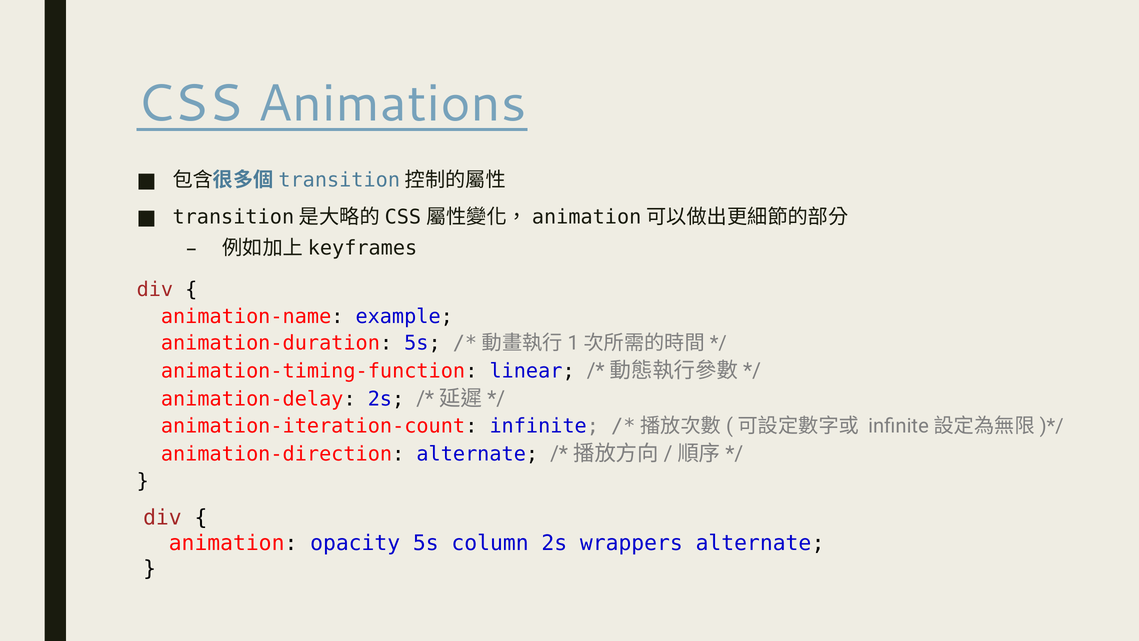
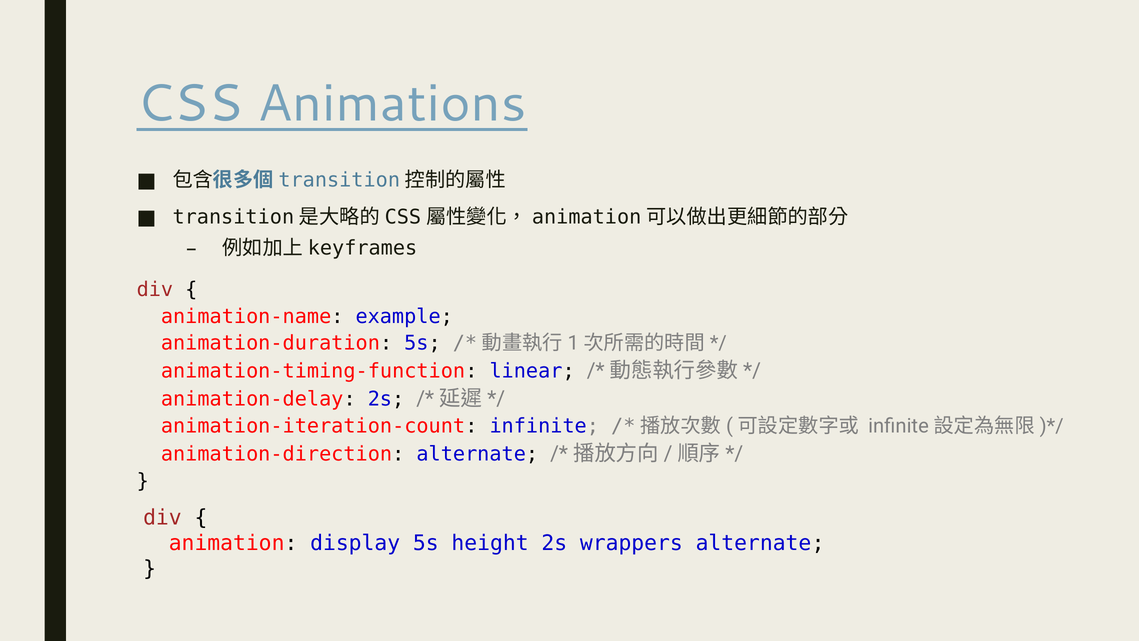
opacity: opacity -> display
column: column -> height
